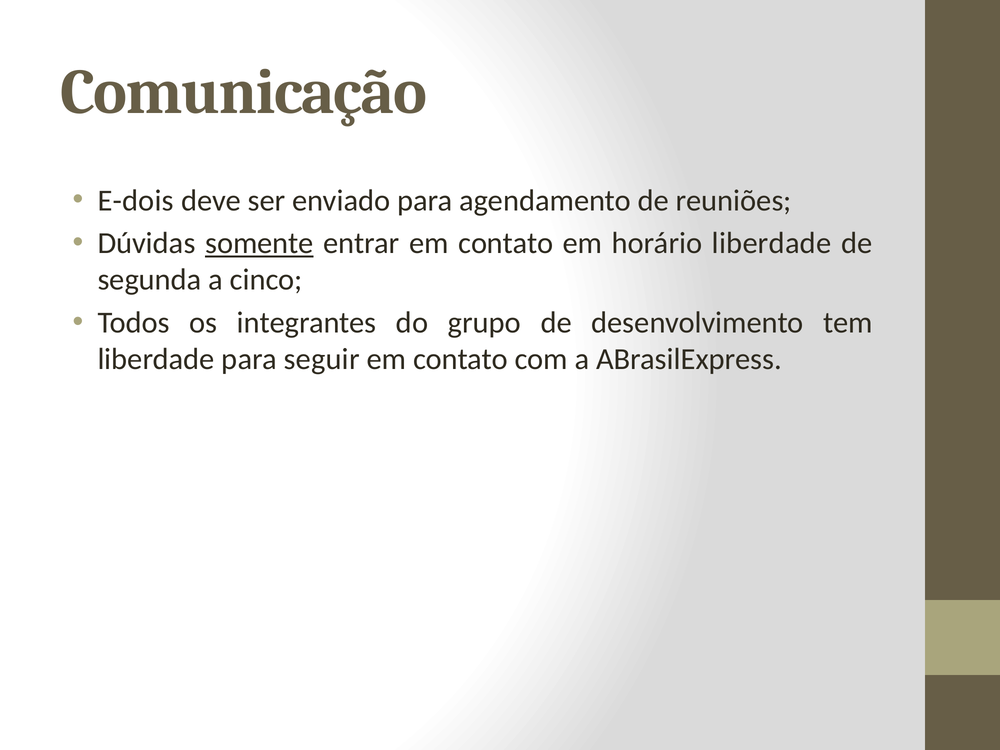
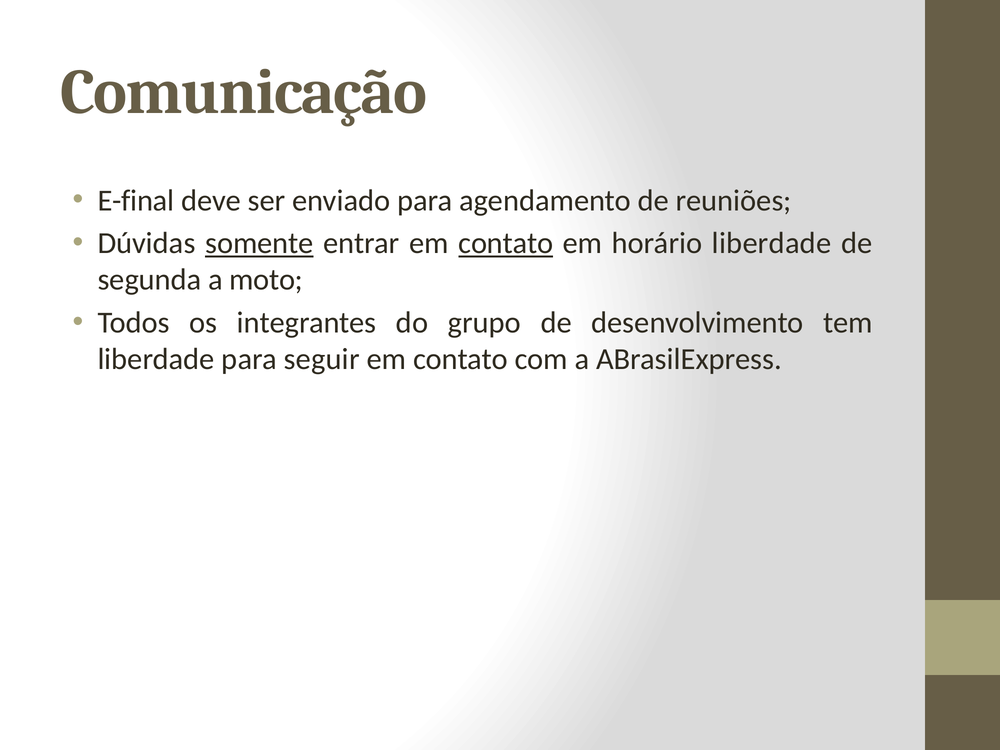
E-dois: E-dois -> E-final
contato at (506, 243) underline: none -> present
cinco: cinco -> moto
